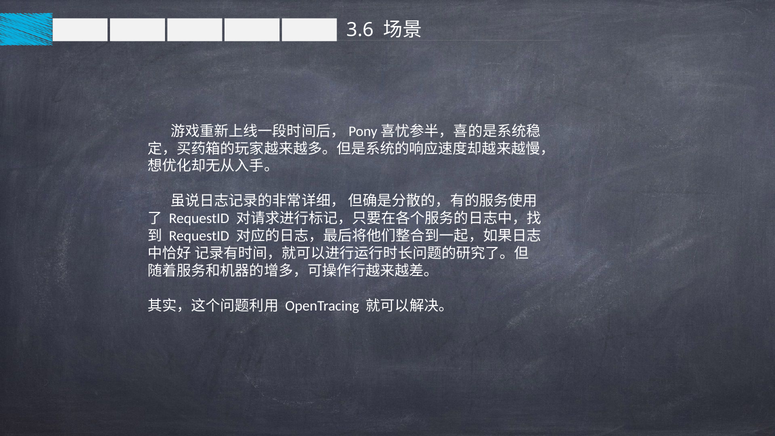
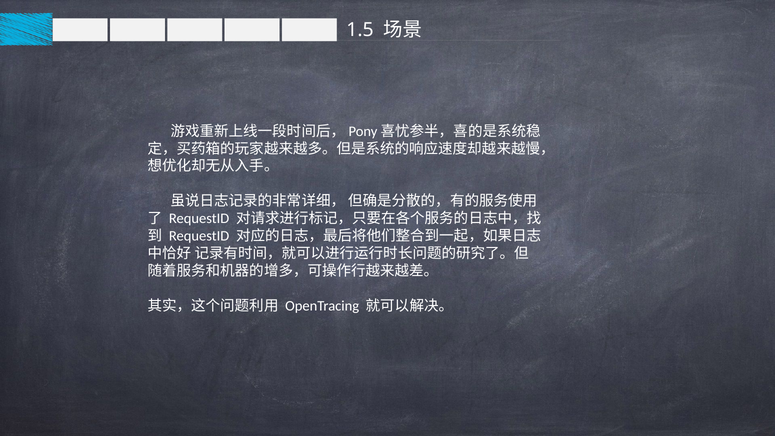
3.6: 3.6 -> 1.5
